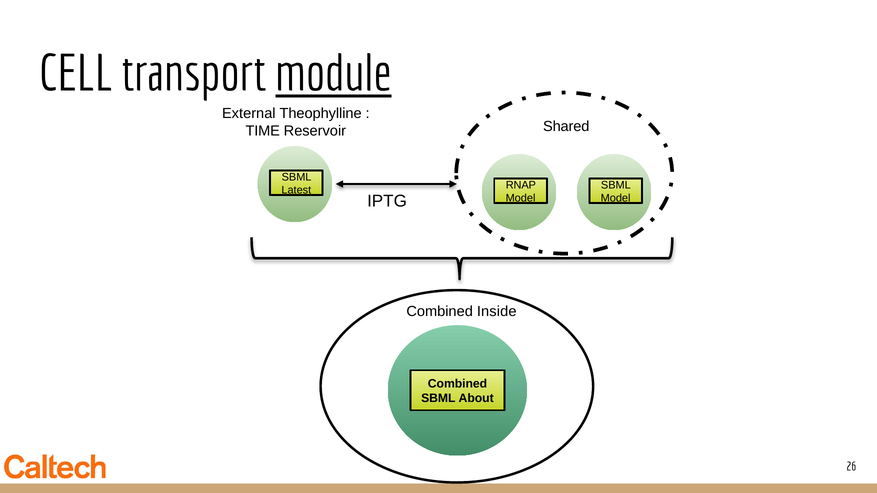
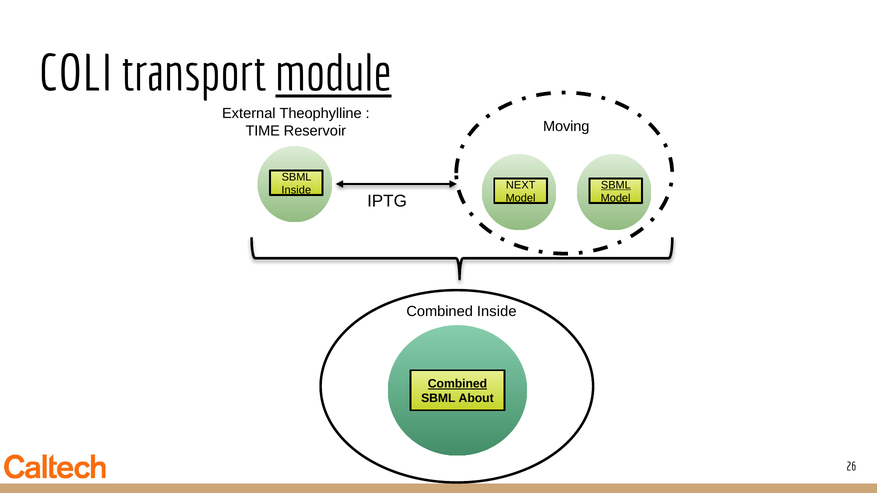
CELL: CELL -> COLI
Shared: Shared -> Moving
RNAP: RNAP -> NEXT
SBML at (616, 185) underline: none -> present
Latest at (296, 190): Latest -> Inside
Combined at (458, 384) underline: none -> present
